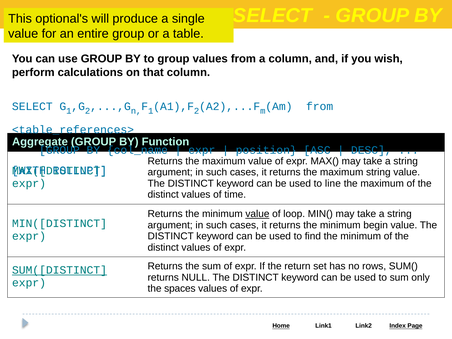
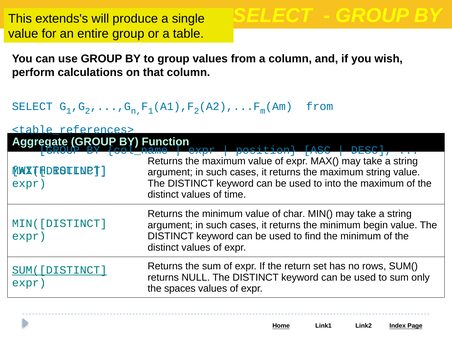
optional's: optional's -> extends's
line: line -> into
value at (257, 214) underline: present -> none
loop: loop -> char
